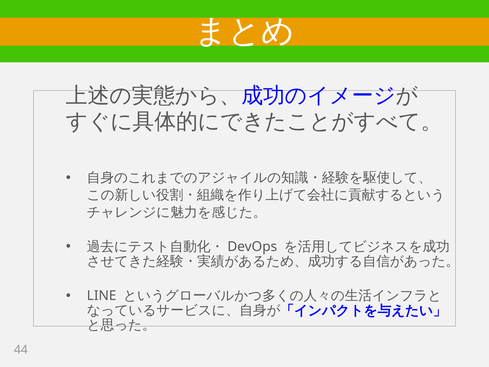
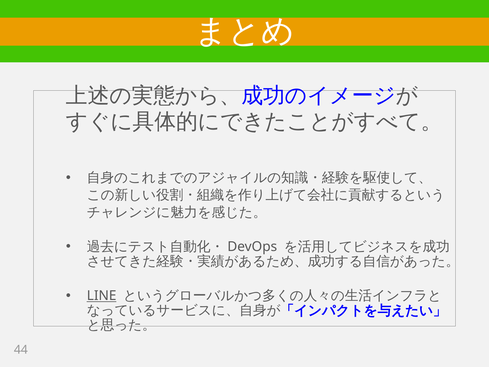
LINE underline: none -> present
